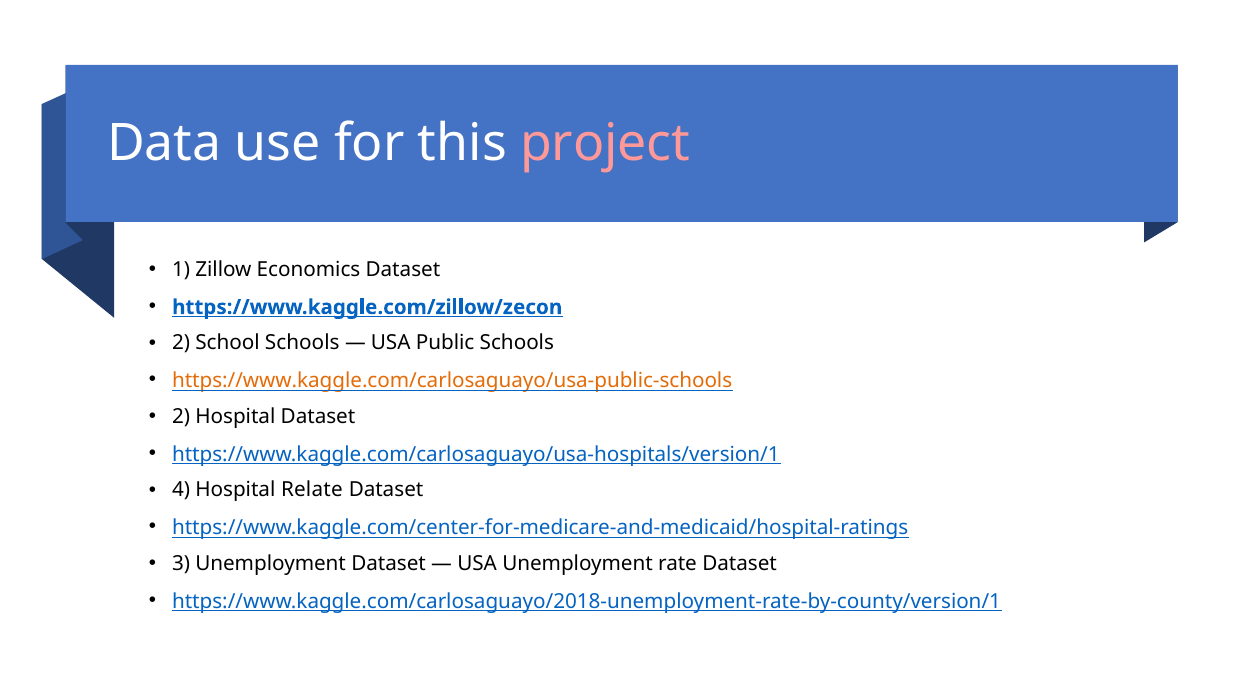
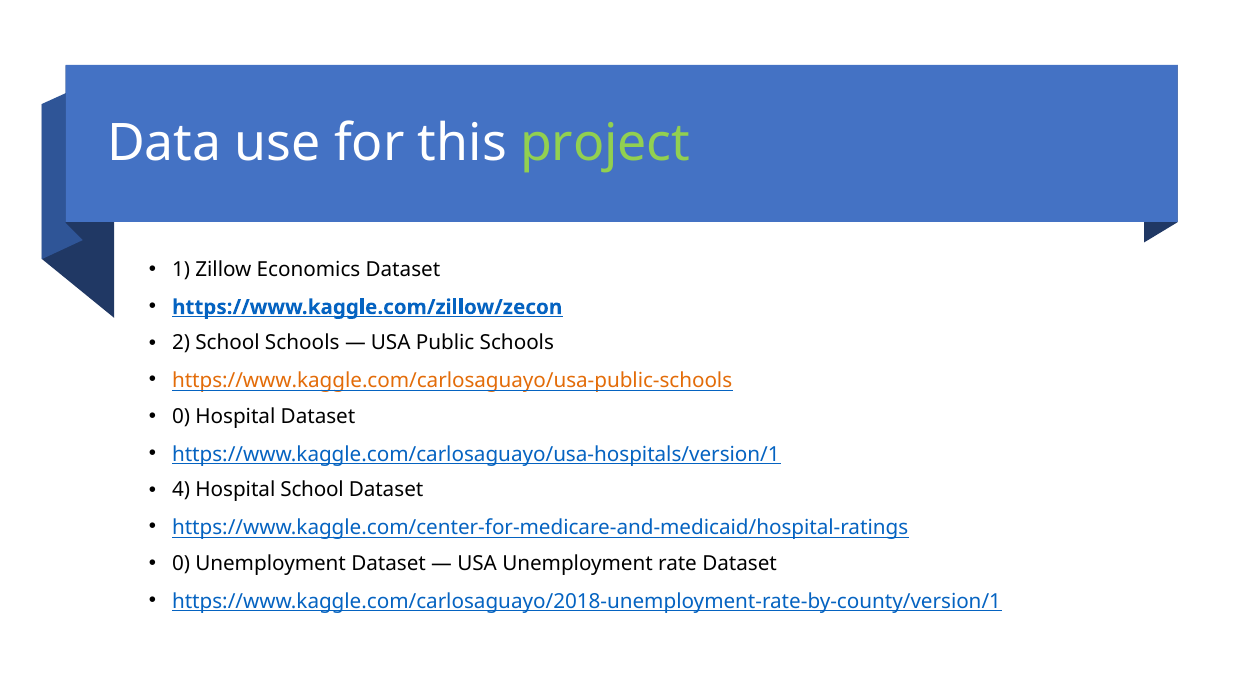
project colour: pink -> light green
2 at (181, 417): 2 -> 0
Hospital Relate: Relate -> School
3 at (181, 564): 3 -> 0
